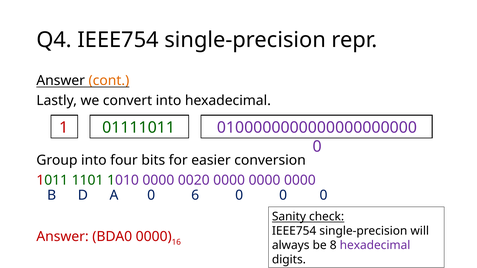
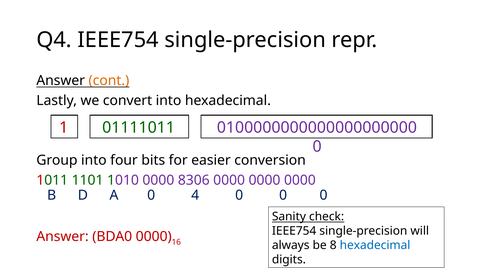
0020: 0020 -> 8306
6: 6 -> 4
hexadecimal at (375, 245) colour: purple -> blue
